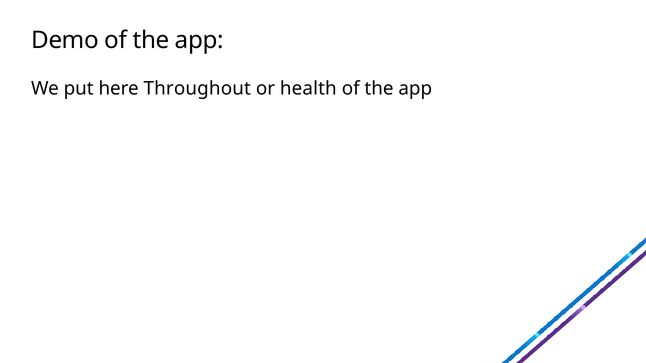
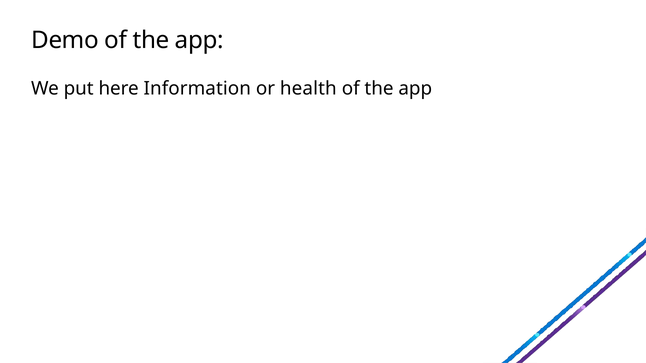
Throughout: Throughout -> Information
